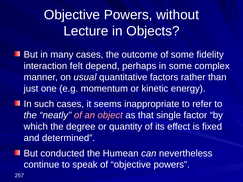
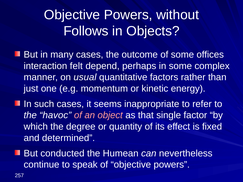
Lecture: Lecture -> Follows
fidelity: fidelity -> offices
neatly: neatly -> havoc
